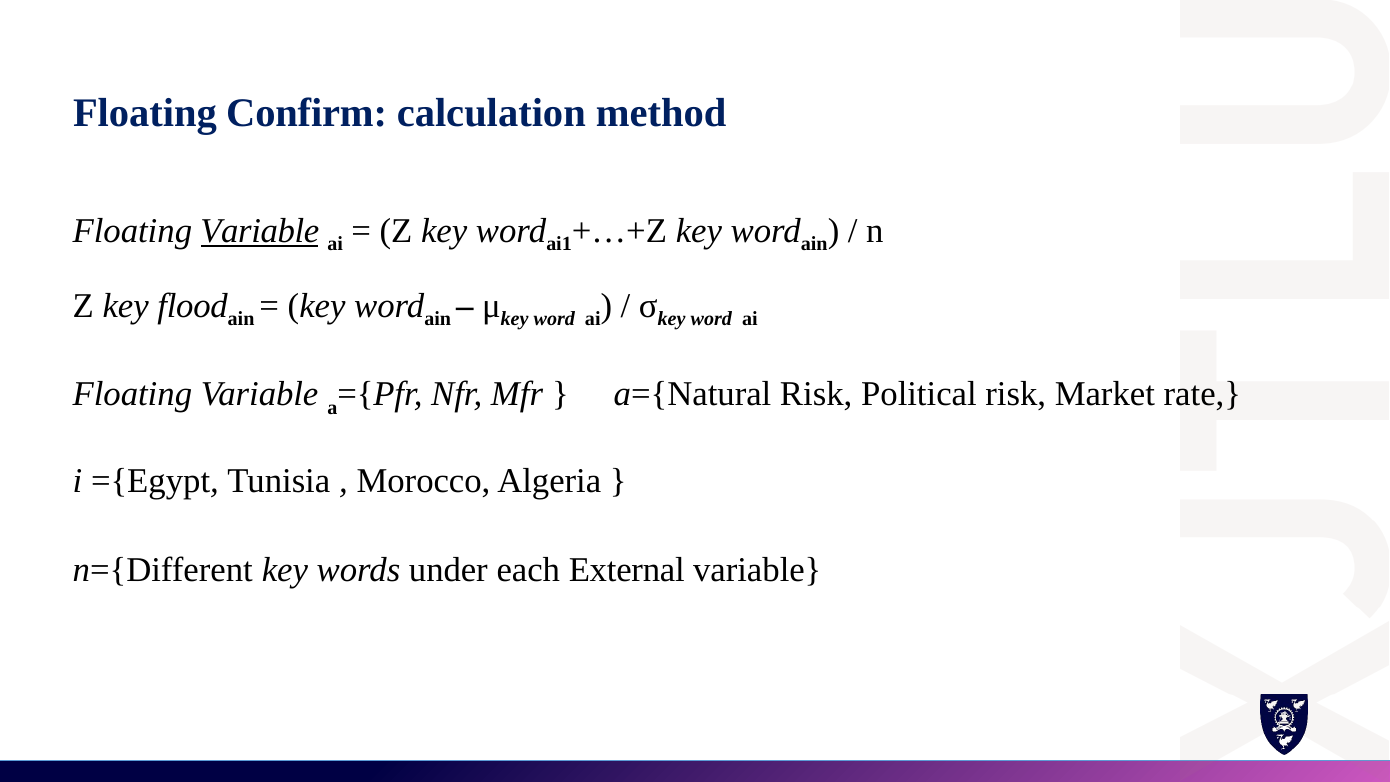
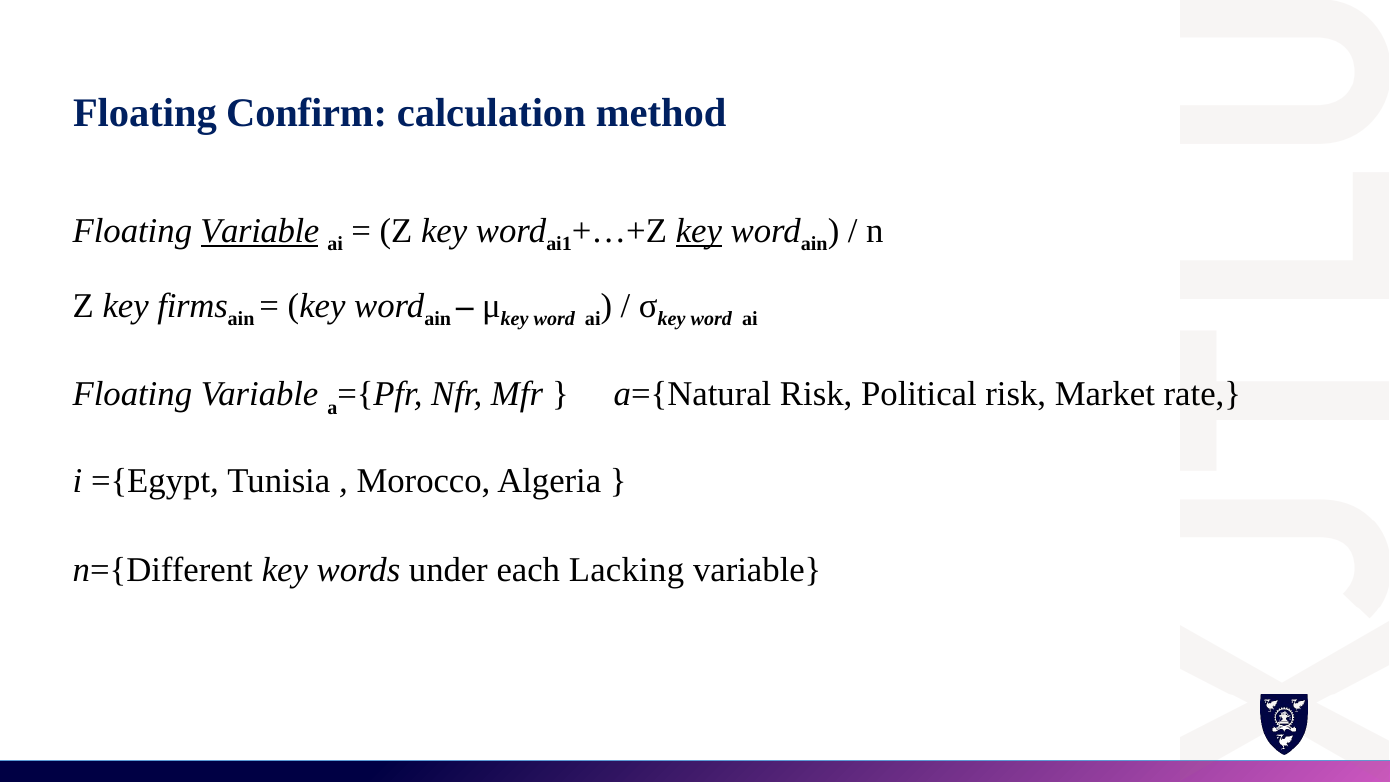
key at (699, 231) underline: none -> present
flood: flood -> firms
External: External -> Lacking
